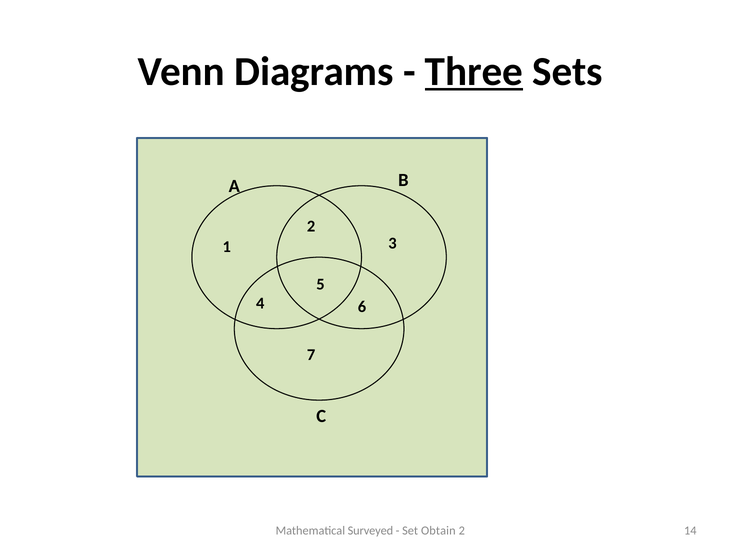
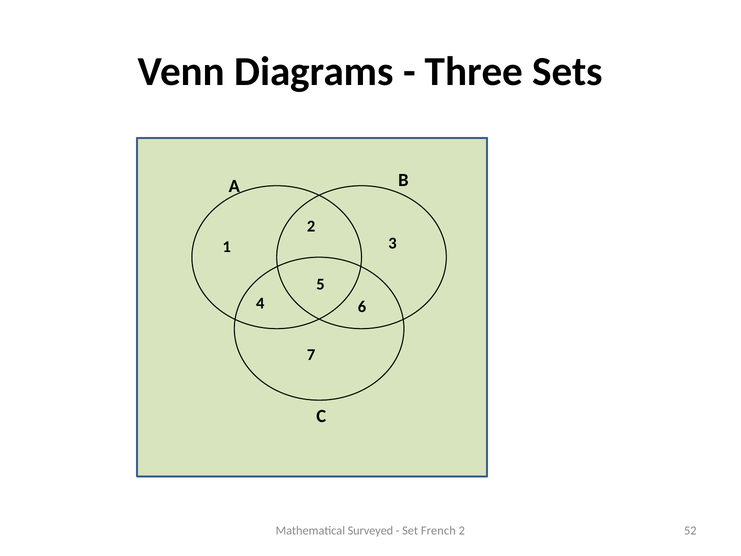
Three underline: present -> none
Obtain: Obtain -> French
14: 14 -> 52
